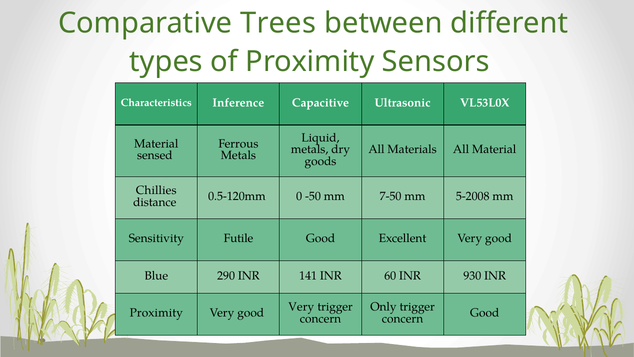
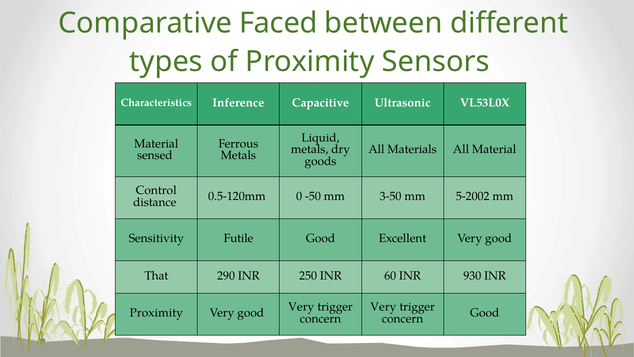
Trees: Trees -> Faced
Chillies: Chillies -> Control
7-50: 7-50 -> 3-50
5-2008: 5-2008 -> 5-2002
Blue: Blue -> That
141: 141 -> 250
Only at (383, 307): Only -> Very
